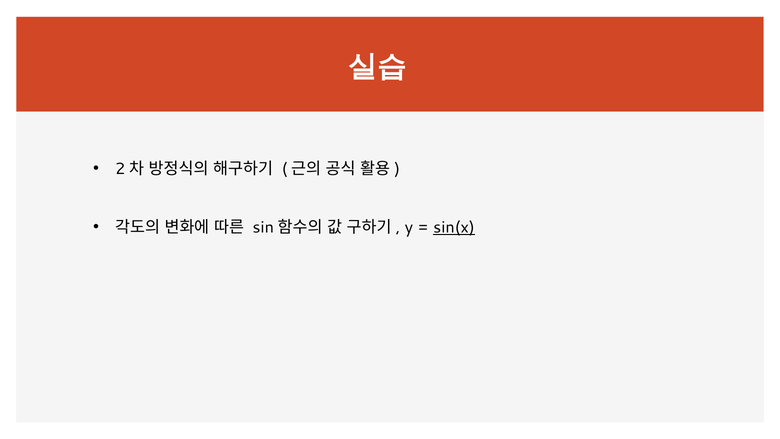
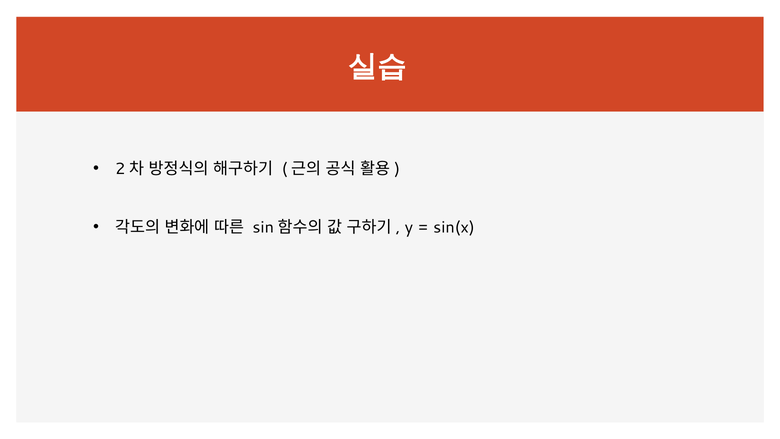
sin(x underline: present -> none
